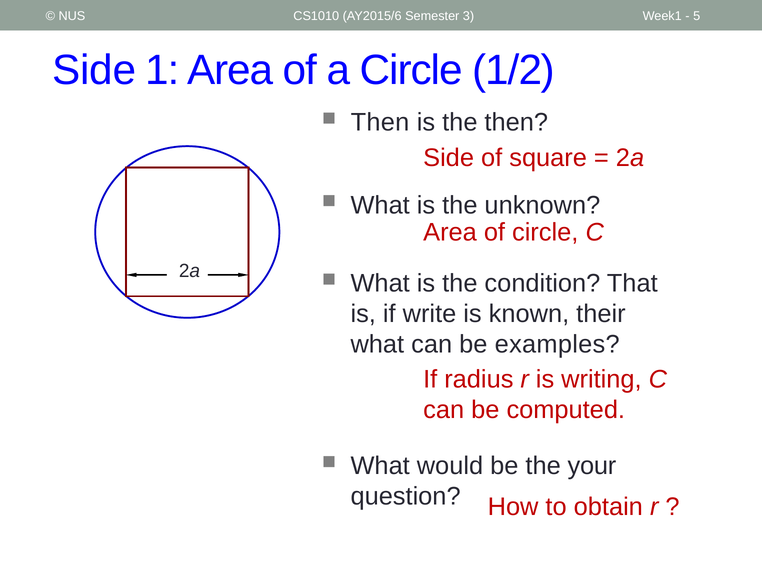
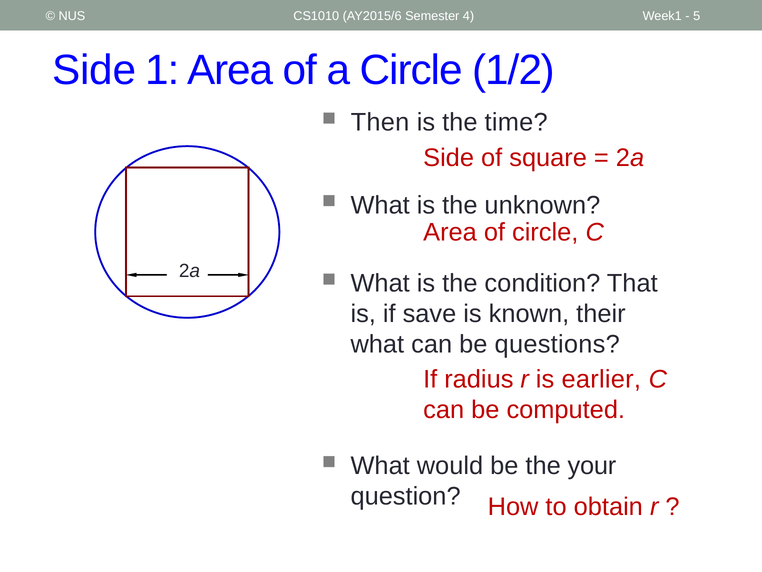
3: 3 -> 4
the then: then -> time
write: write -> save
examples: examples -> questions
writing: writing -> earlier
